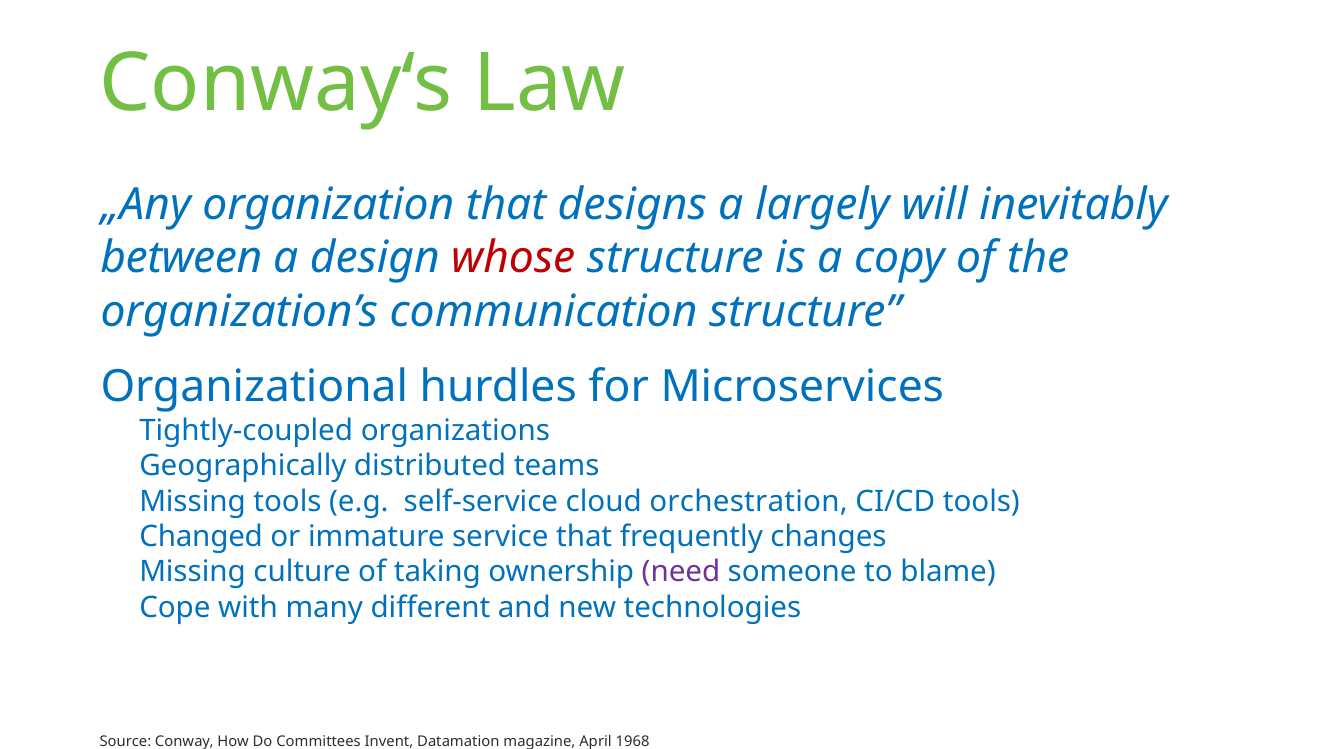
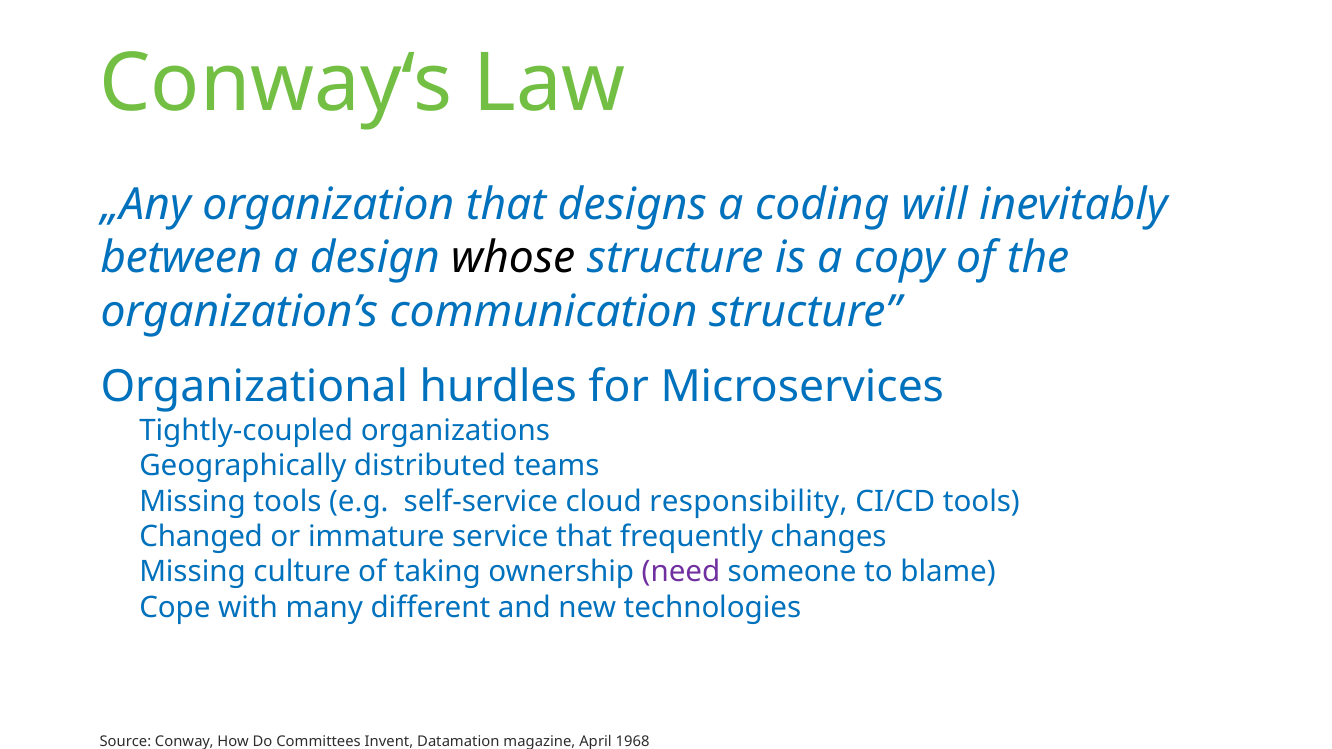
largely: largely -> coding
whose colour: red -> black
orchestration: orchestration -> responsibility
